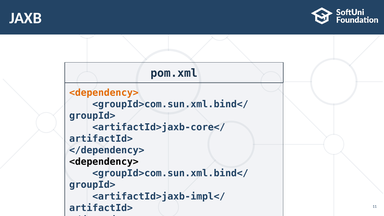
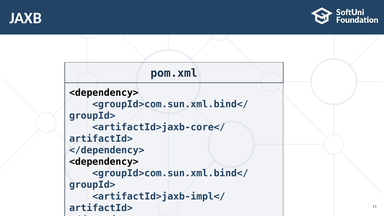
<dependency> at (104, 93) colour: orange -> black
